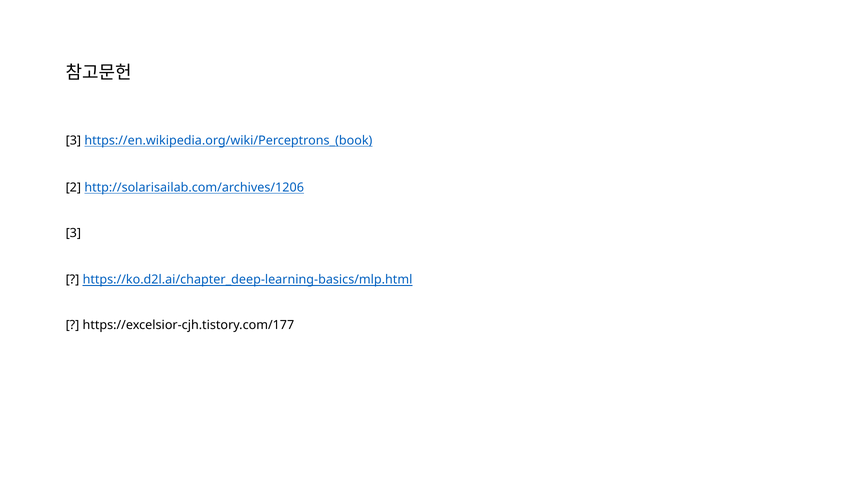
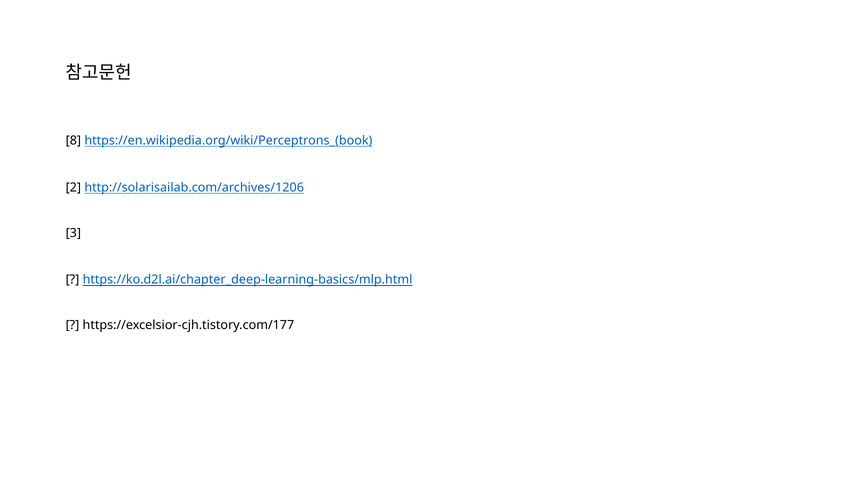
3 at (73, 140): 3 -> 8
